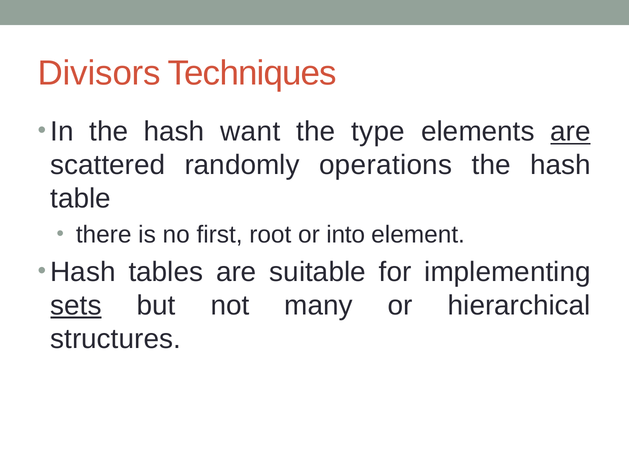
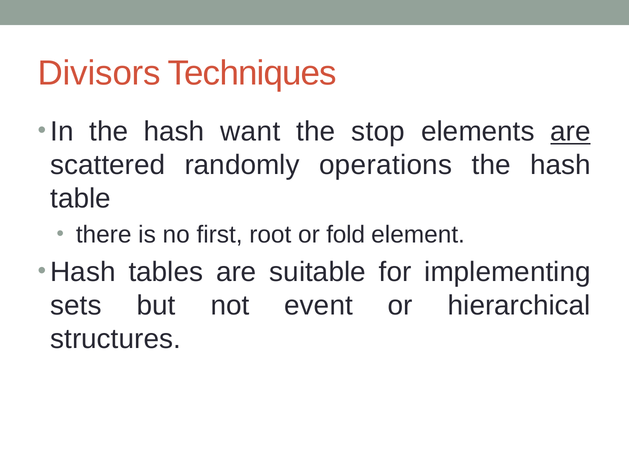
type: type -> stop
into: into -> fold
sets underline: present -> none
many: many -> event
